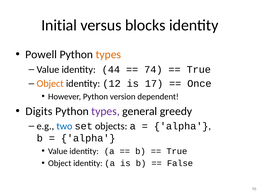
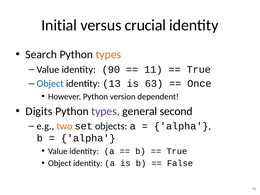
blocks: blocks -> crucial
Powell: Powell -> Search
44: 44 -> 90
74: 74 -> 11
Object at (50, 84) colour: orange -> blue
12: 12 -> 13
17: 17 -> 63
greedy: greedy -> second
two colour: blue -> orange
